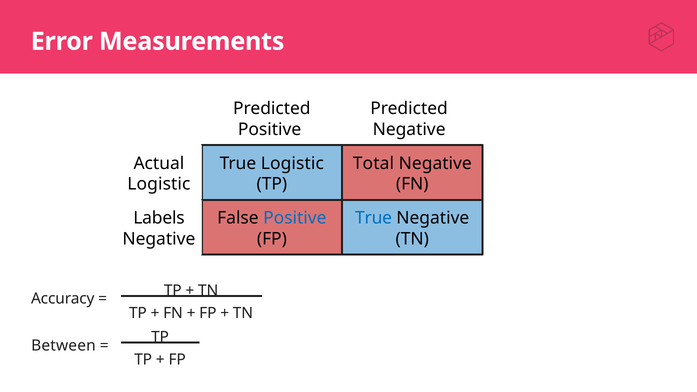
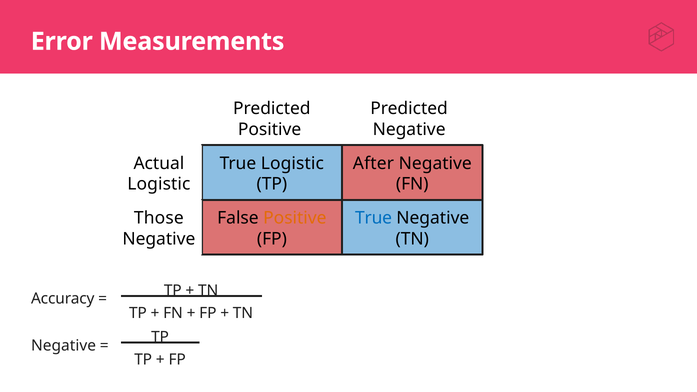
Total: Total -> After
Labels: Labels -> Those
Positive at (295, 218) colour: blue -> orange
Between at (63, 346): Between -> Negative
